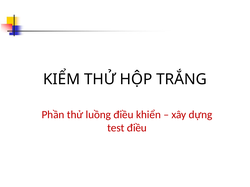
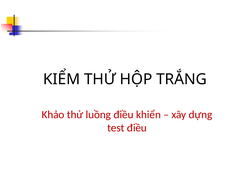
Phần: Phần -> Khảo
